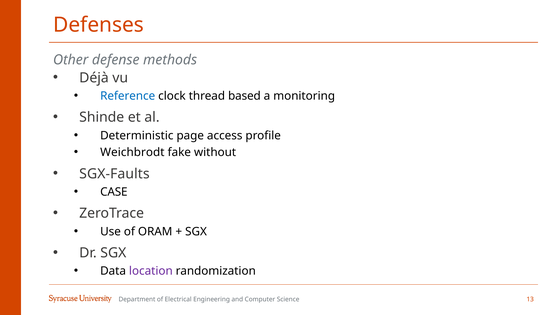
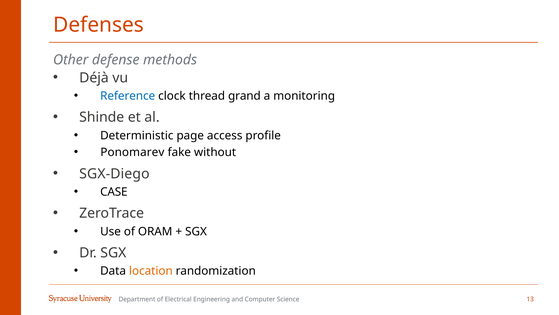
based: based -> grand
Weichbrodt: Weichbrodt -> Ponomarev
SGX-Faults: SGX-Faults -> SGX-Diego
location colour: purple -> orange
